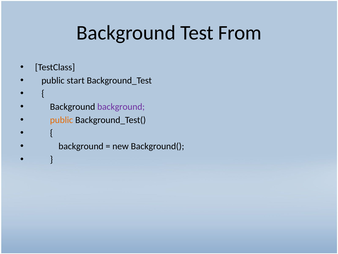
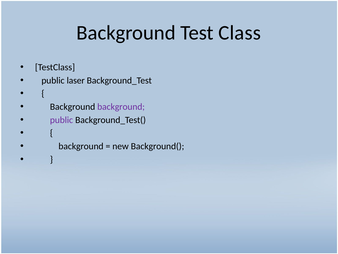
From: From -> Class
start: start -> laser
public at (61, 120) colour: orange -> purple
